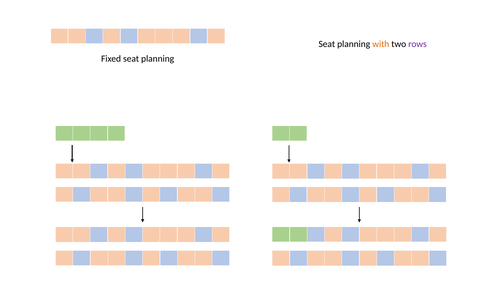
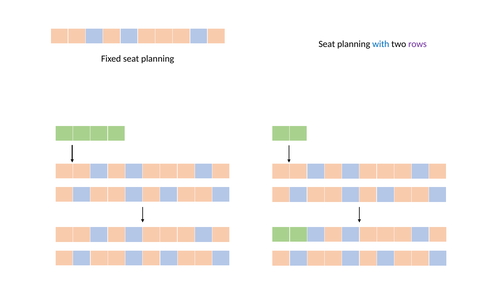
with colour: orange -> blue
